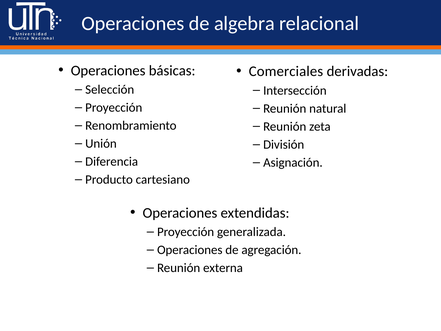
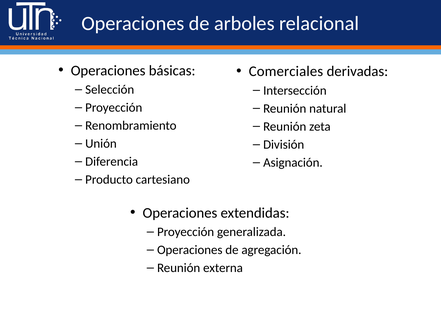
algebra: algebra -> arboles
